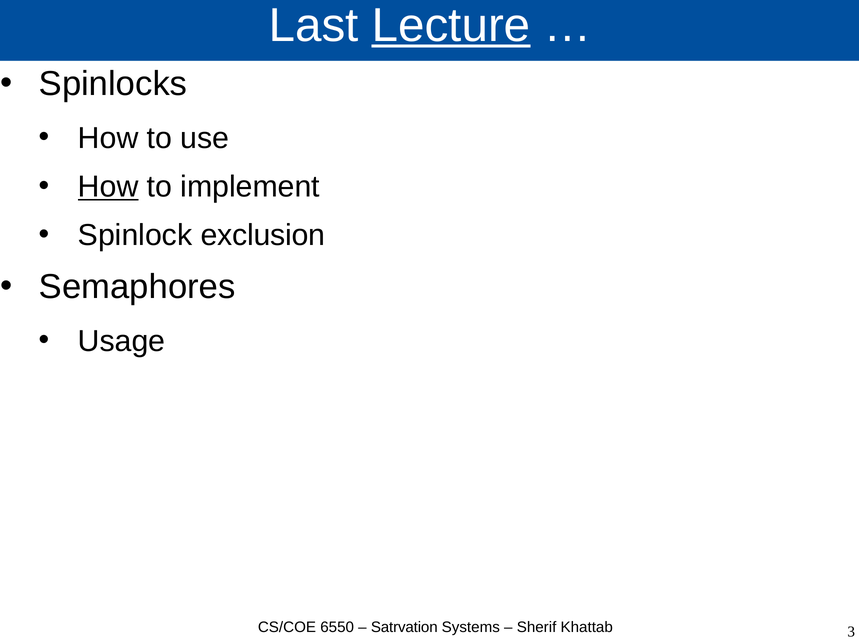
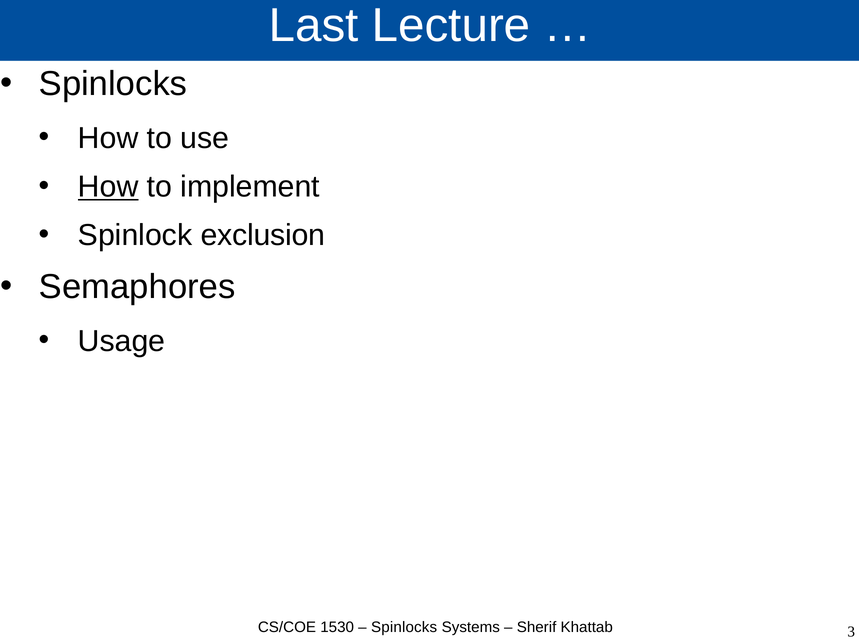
Lecture underline: present -> none
6550: 6550 -> 1530
Satrvation at (404, 628): Satrvation -> Spinlocks
